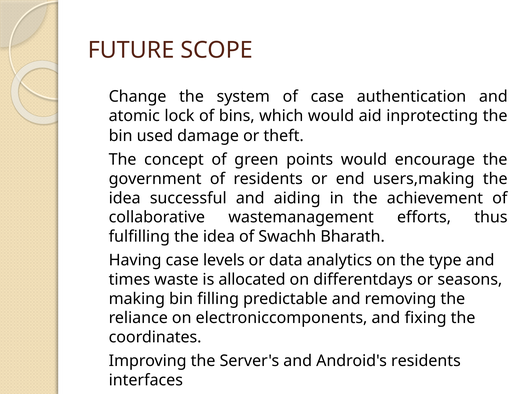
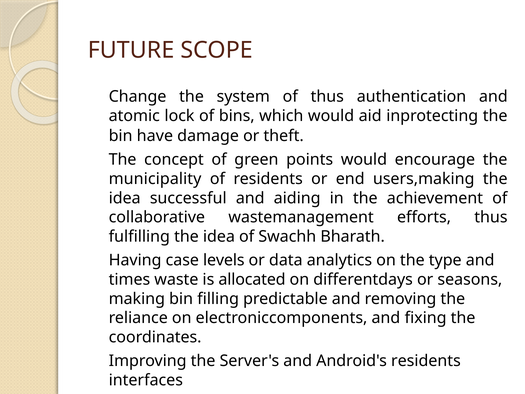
of case: case -> thus
used: used -> have
government: government -> municipality
